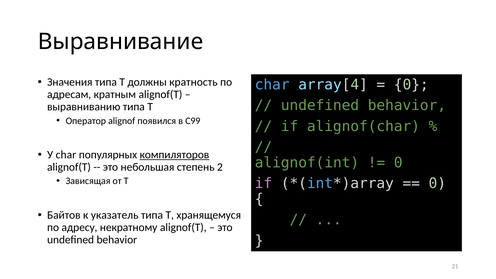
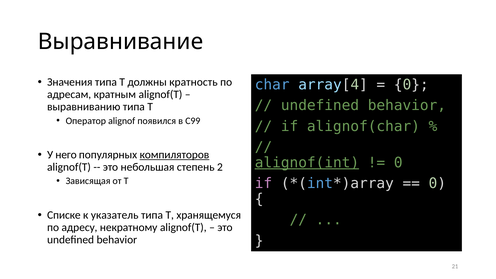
У char: char -> него
alignof(int underline: none -> present
Байтов: Байтов -> Списке
